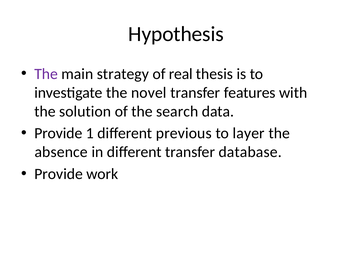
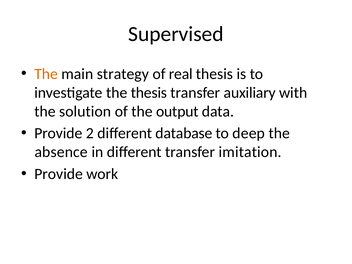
Hypothesis: Hypothesis -> Supervised
The at (46, 74) colour: purple -> orange
the novel: novel -> thesis
features: features -> auxiliary
search: search -> output
1: 1 -> 2
previous: previous -> database
layer: layer -> deep
database: database -> imitation
